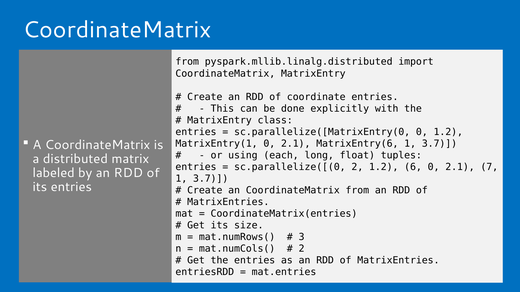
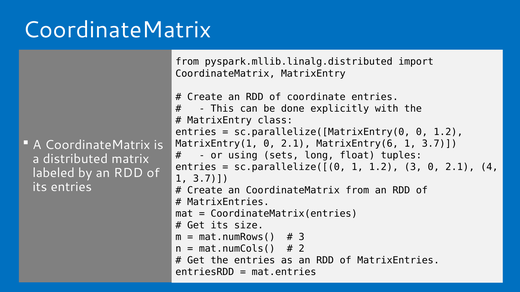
each: each -> sets
sc.parallelize([(0 2: 2 -> 1
1.2 6: 6 -> 3
7: 7 -> 4
